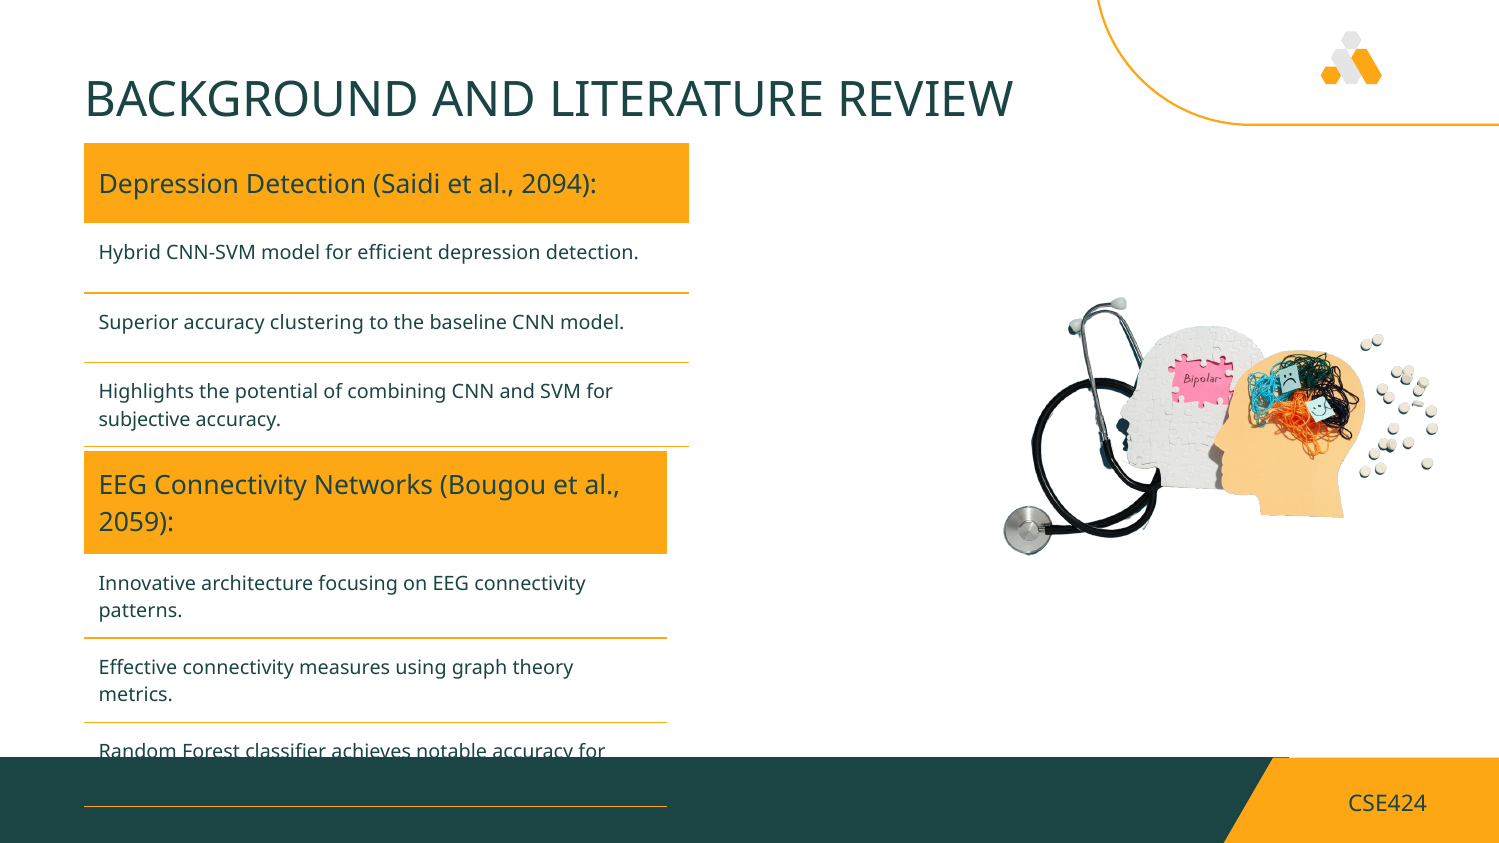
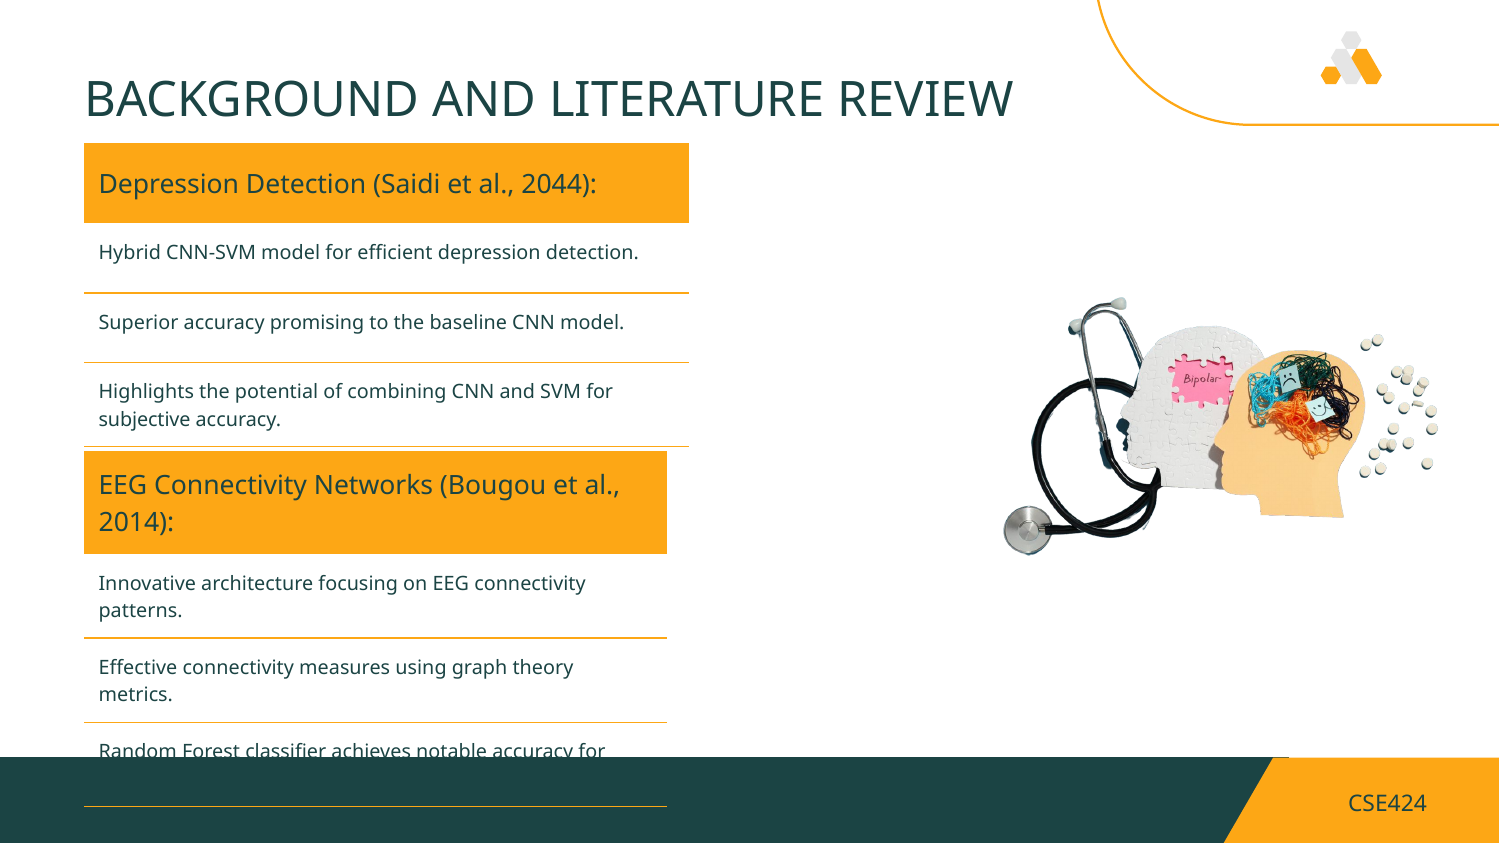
2094: 2094 -> 2044
clustering: clustering -> promising
2059: 2059 -> 2014
